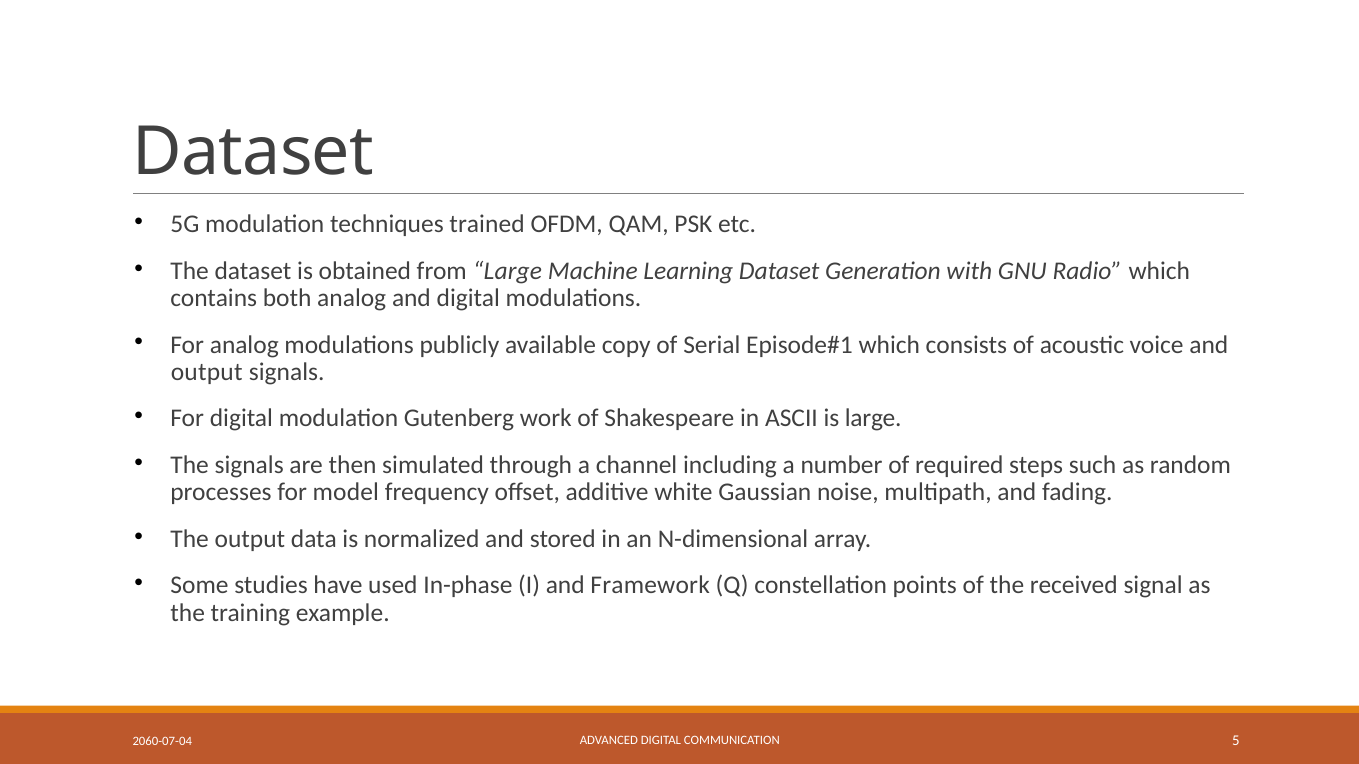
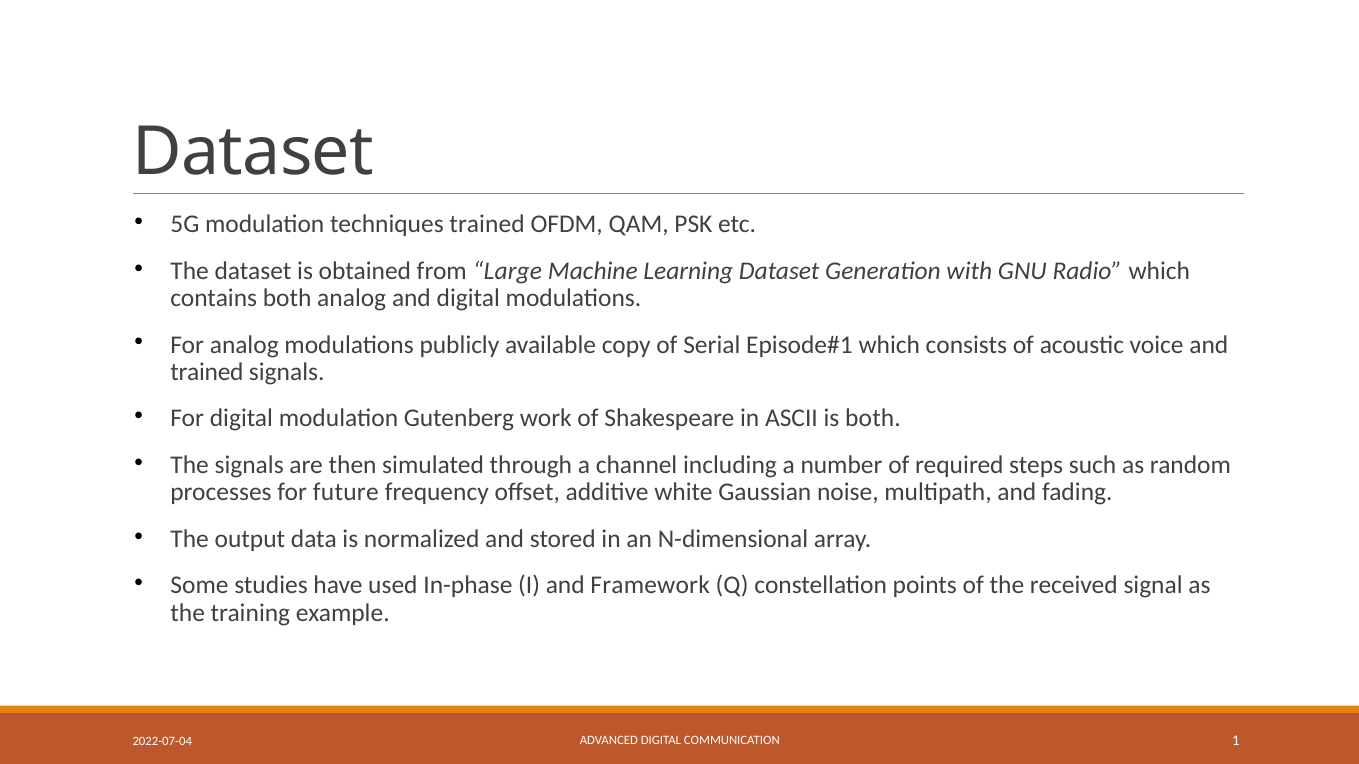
output at (207, 372): output -> trained
is large: large -> both
model: model -> future
2060-07-04: 2060-07-04 -> 2022-07-04
5: 5 -> 1
